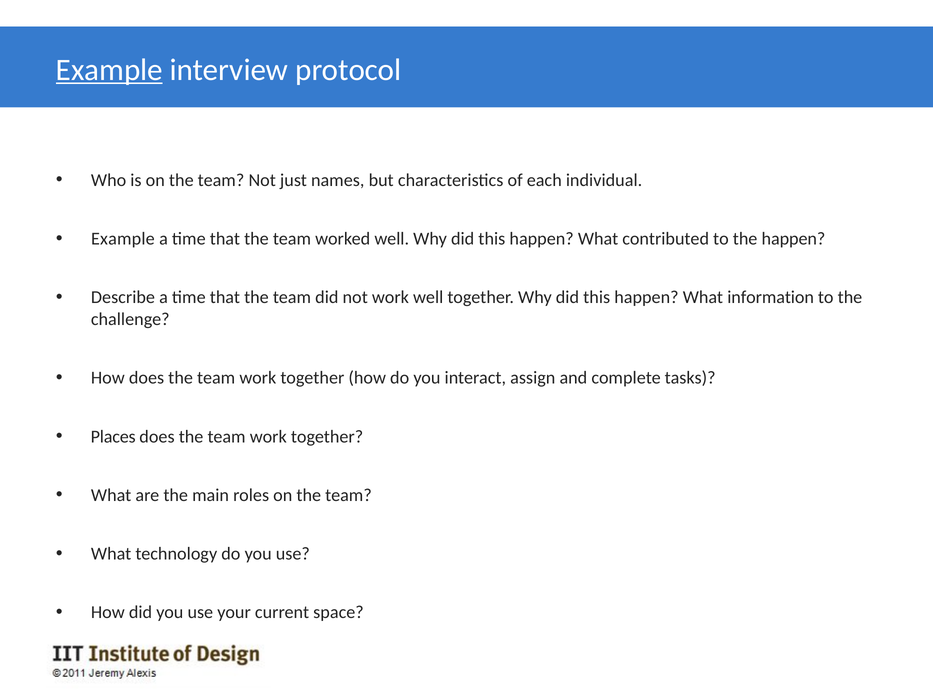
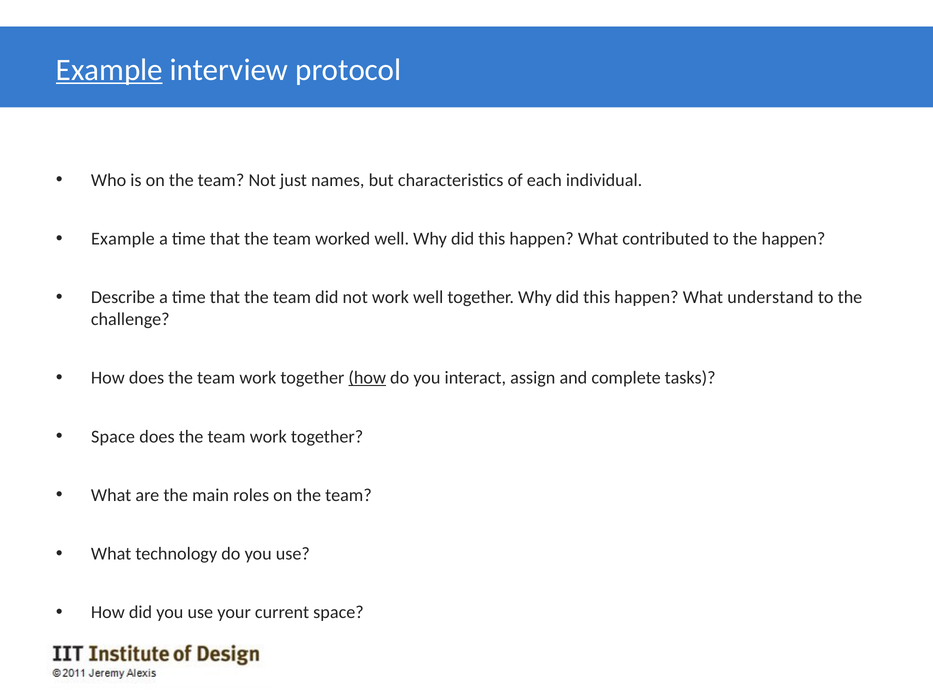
information: information -> understand
how at (367, 378) underline: none -> present
Places at (113, 436): Places -> Space
